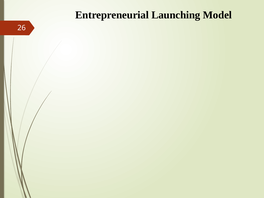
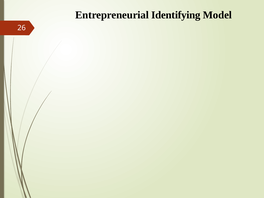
Launching: Launching -> Identifying
